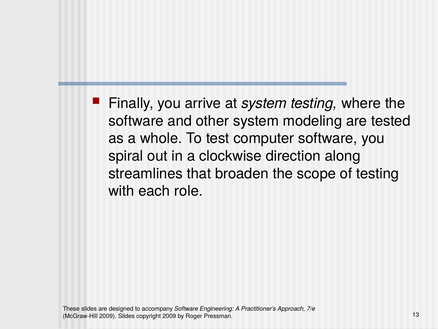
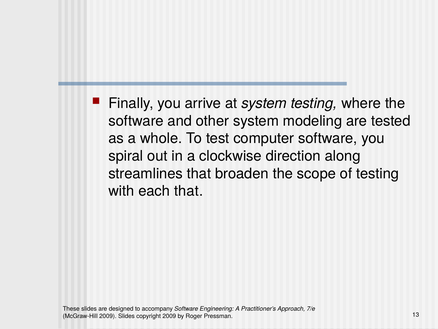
each role: role -> that
